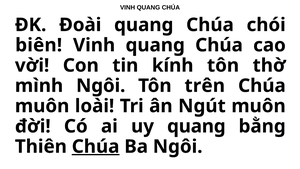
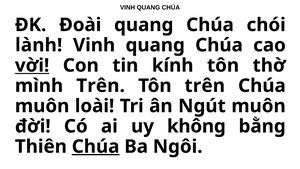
biên: biên -> lành
vời underline: none -> present
mình Ngôi: Ngôi -> Trên
uy quang: quang -> không
